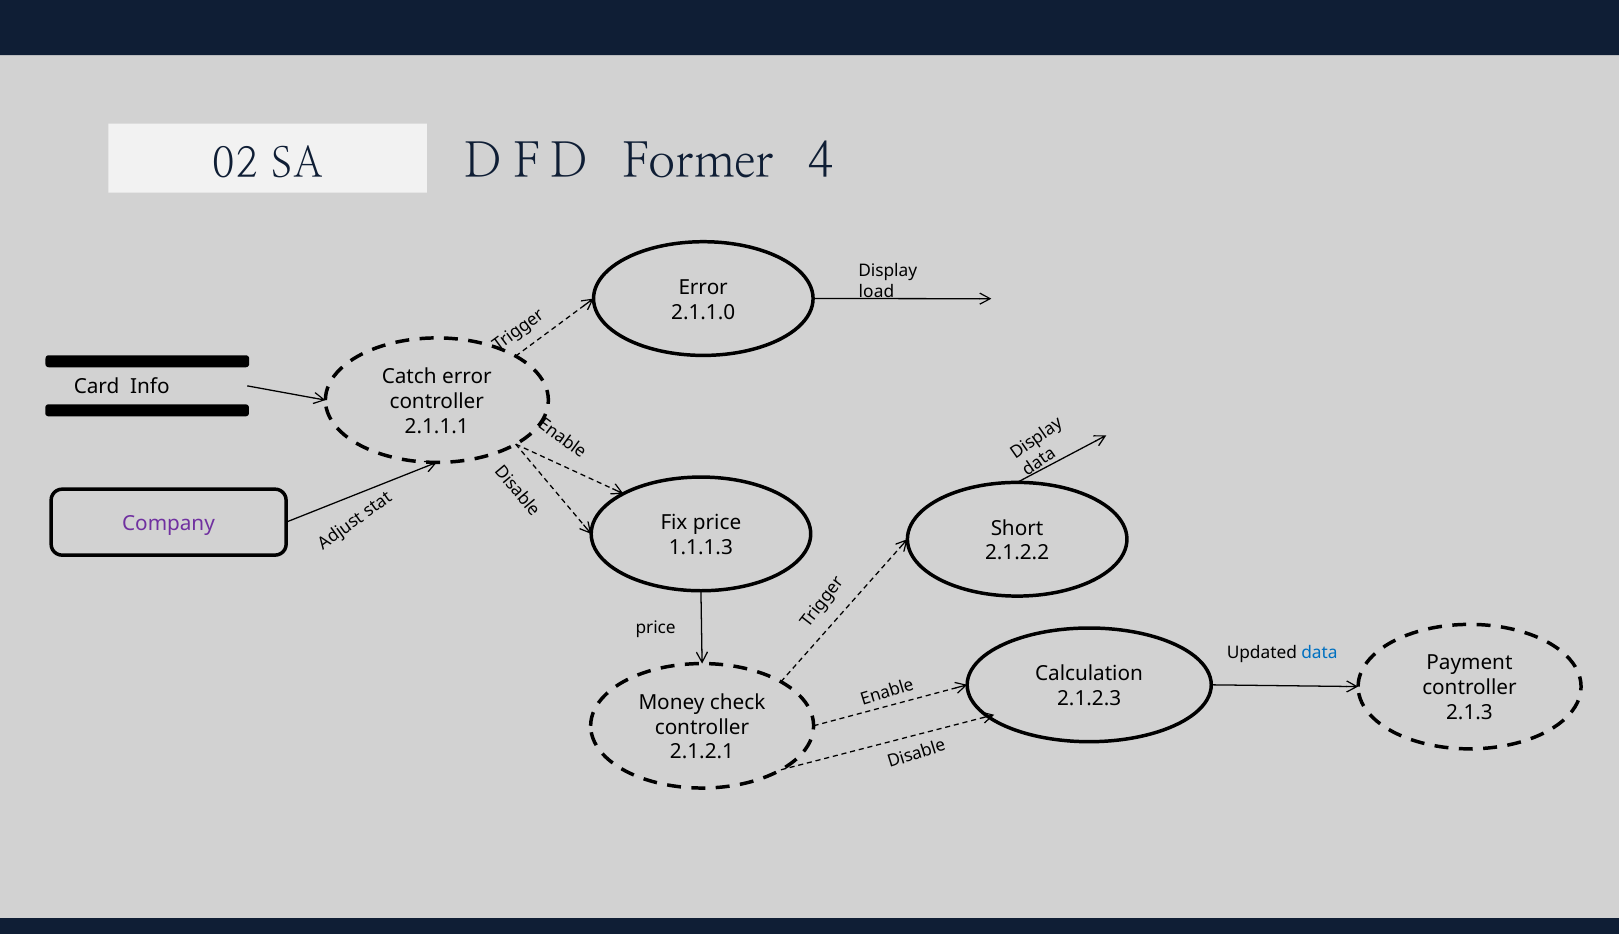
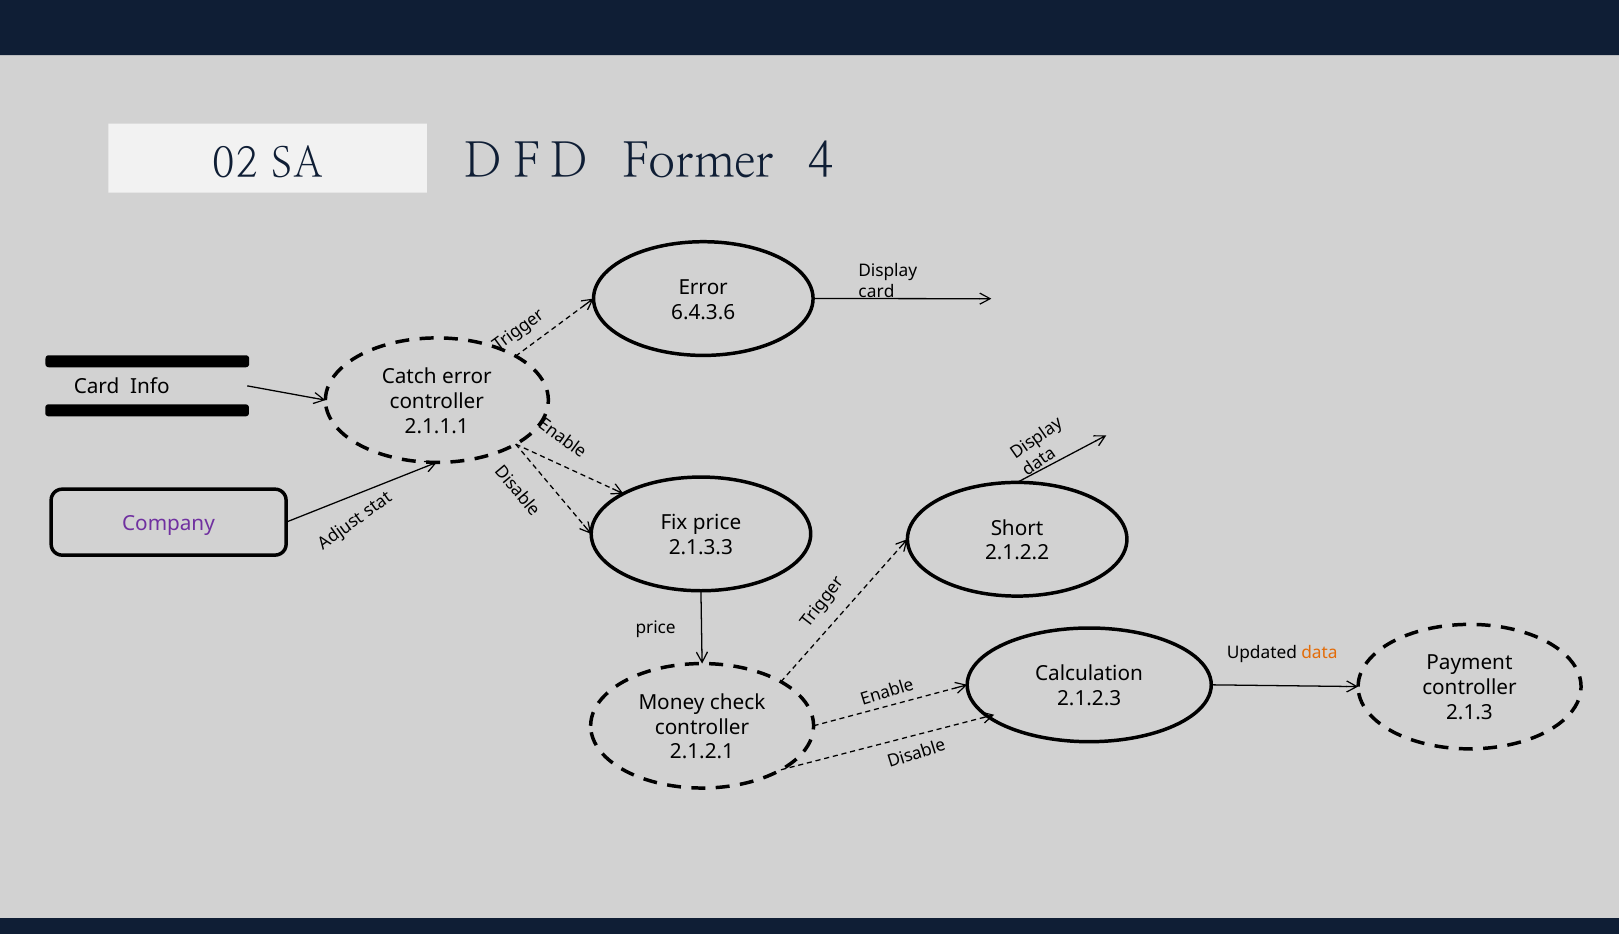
load at (876, 292): load -> card
2.1.1.0: 2.1.1.0 -> 6.4.3.6
1.1.1.3: 1.1.1.3 -> 2.1.3.3
data colour: blue -> orange
